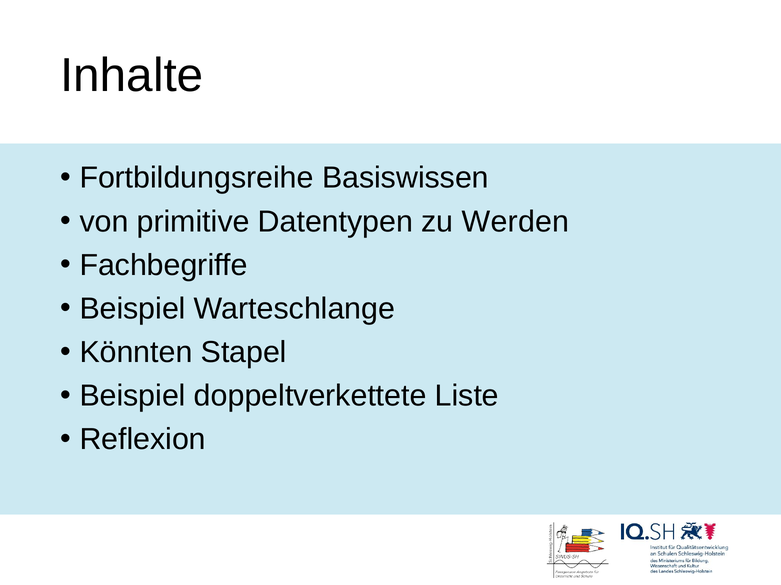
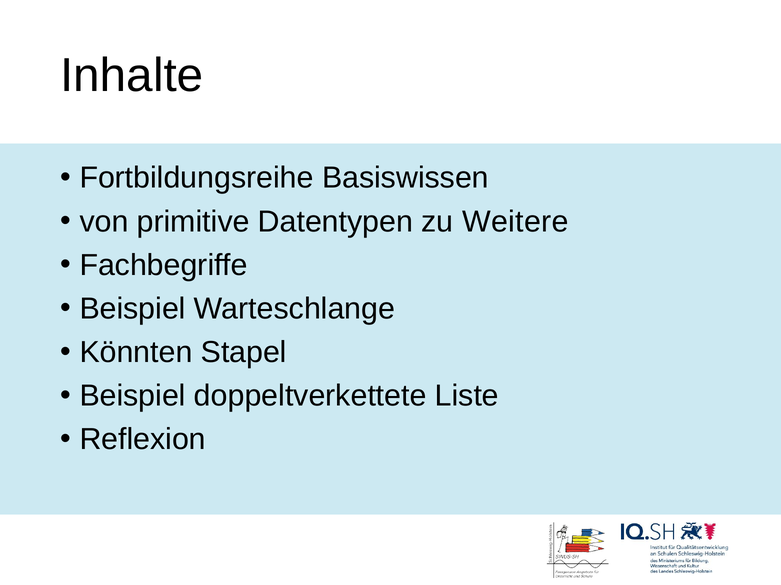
Werden: Werden -> Weitere
